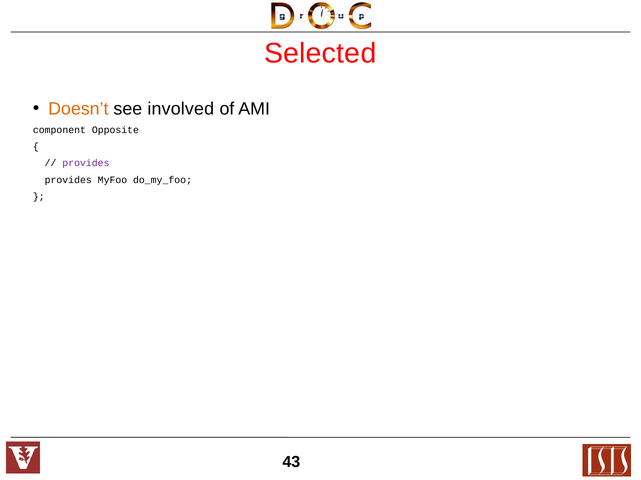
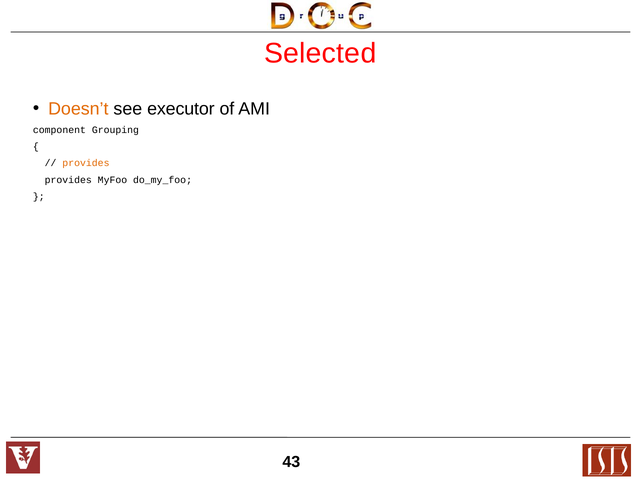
involved: involved -> executor
Opposite: Opposite -> Grouping
provides at (86, 163) colour: purple -> orange
